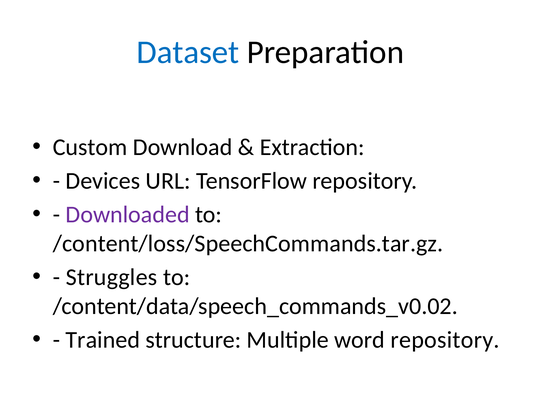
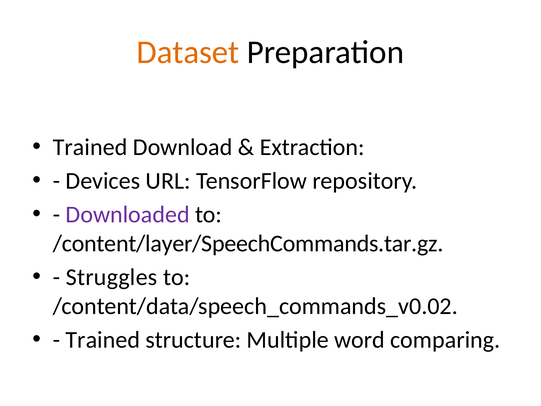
Dataset colour: blue -> orange
Custom at (90, 147): Custom -> Trained
/content/loss/SpeechCommands.tar.gz: /content/loss/SpeechCommands.tar.gz -> /content/layer/SpeechCommands.tar.gz
word repository: repository -> comparing
